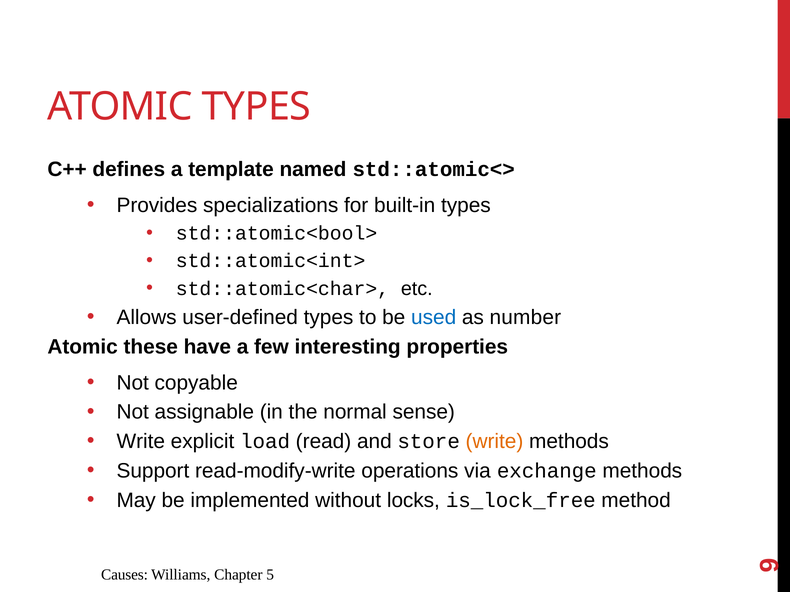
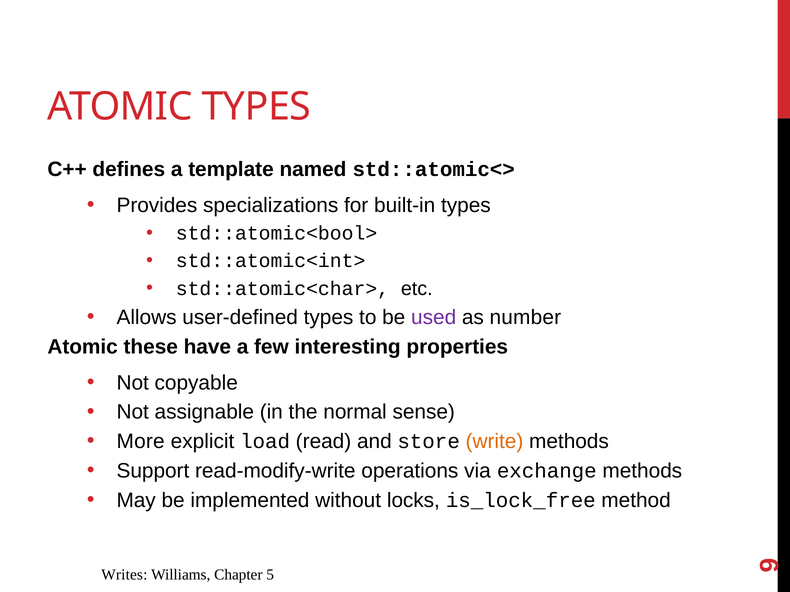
used colour: blue -> purple
Write at (141, 442): Write -> More
Causes: Causes -> Writes
